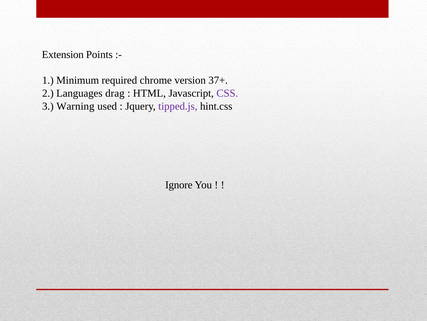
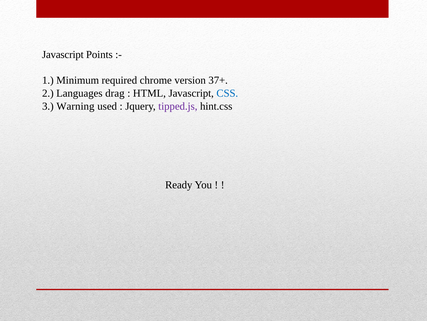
Extension at (63, 55): Extension -> Javascript
CSS colour: purple -> blue
Ignore: Ignore -> Ready
